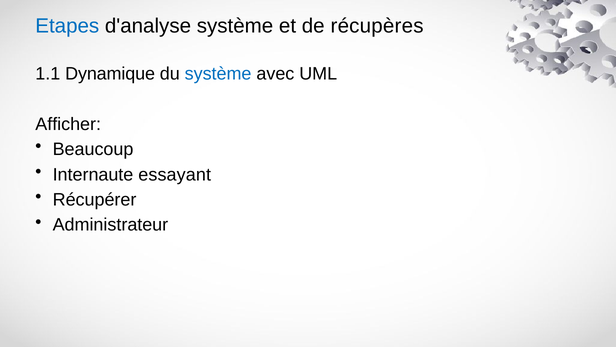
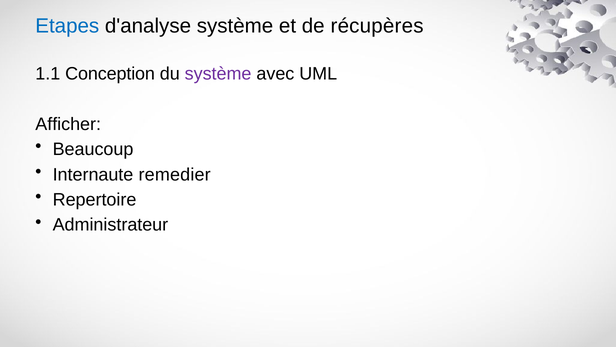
Dynamique: Dynamique -> Conception
système at (218, 74) colour: blue -> purple
essayant: essayant -> remedier
Récupérer: Récupérer -> Repertoire
